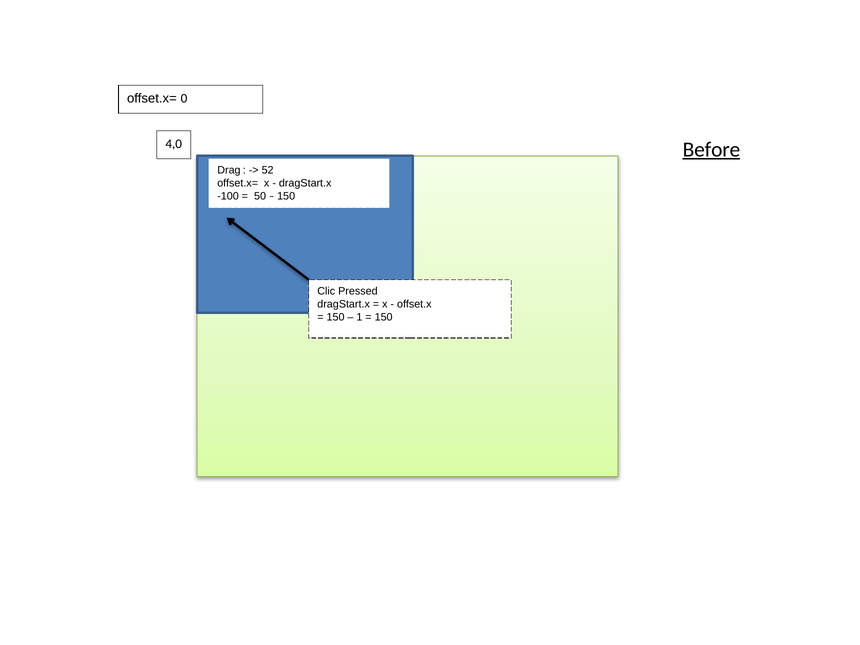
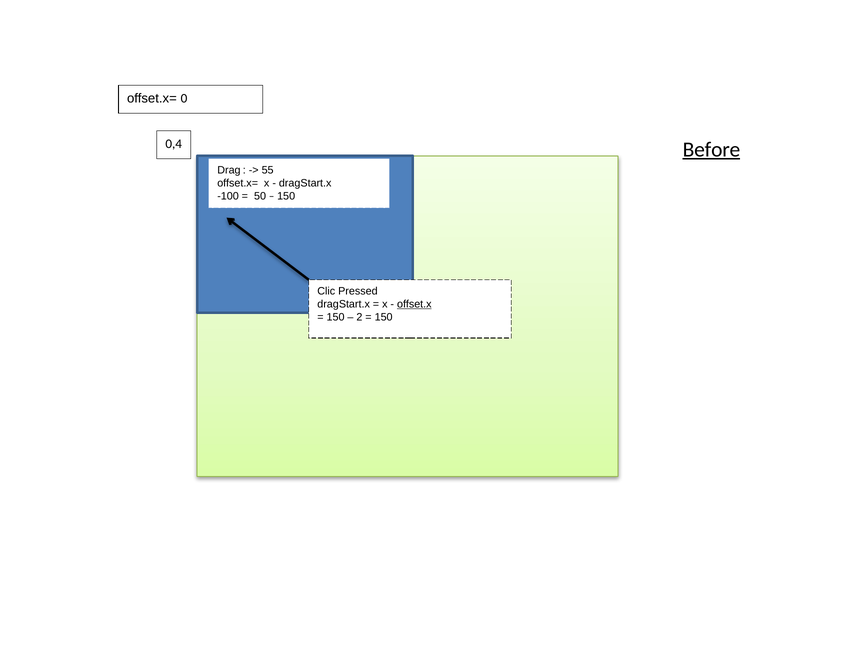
4,0: 4,0 -> 0,4
52: 52 -> 55
offset.x underline: none -> present
1: 1 -> 2
